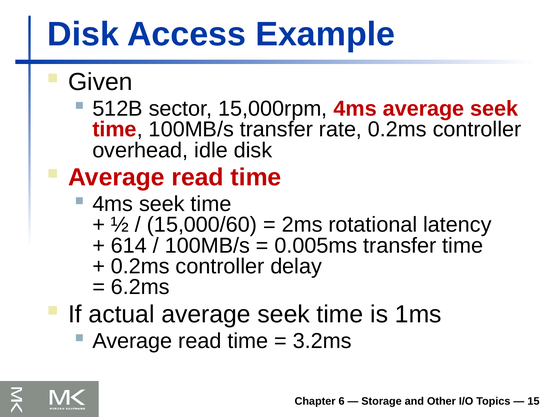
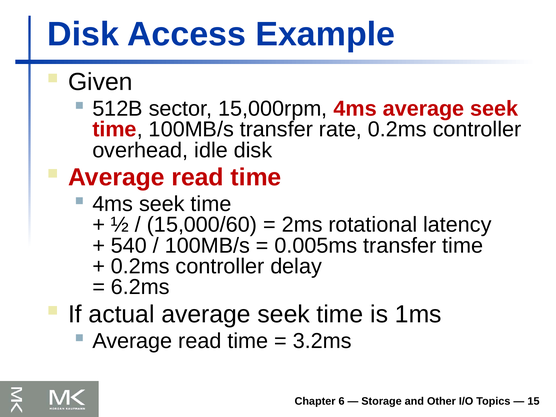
614: 614 -> 540
